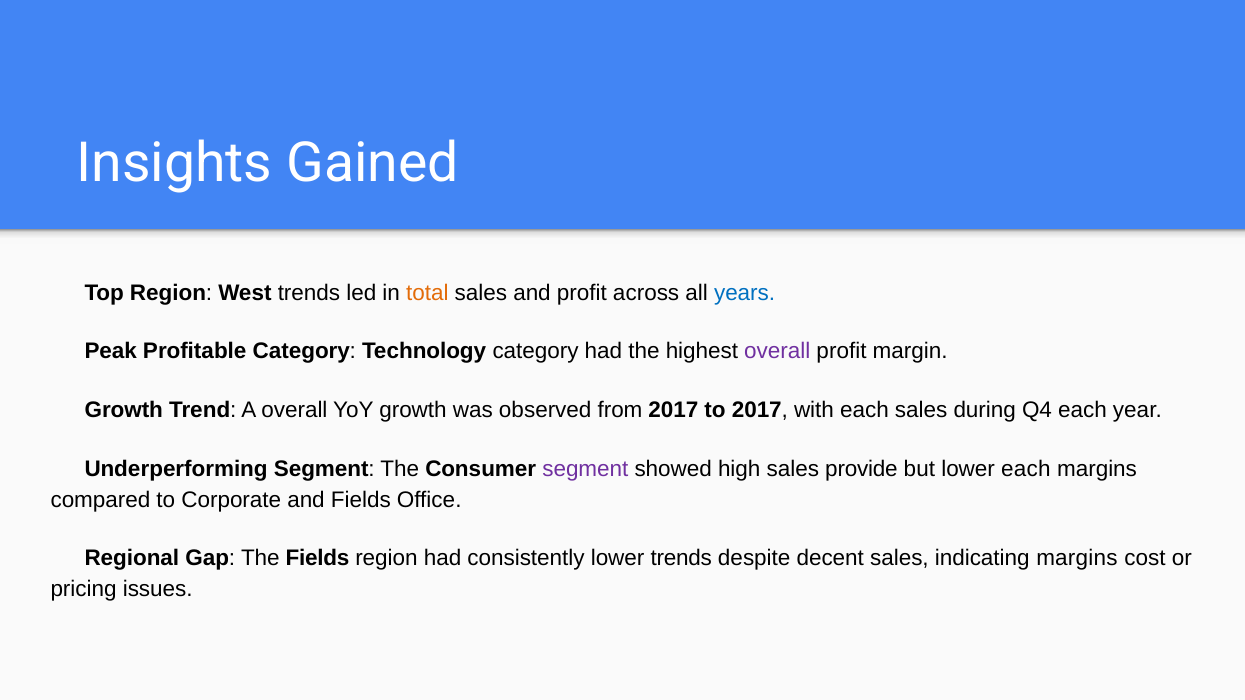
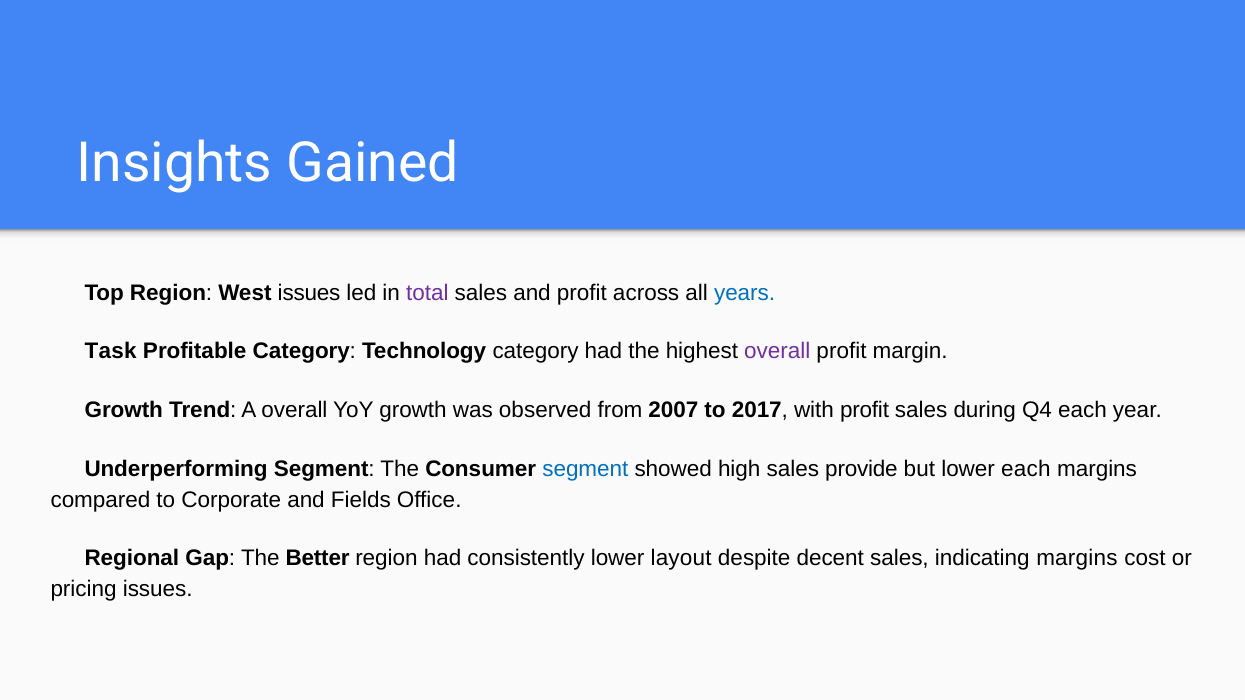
West trends: trends -> issues
total colour: orange -> purple
Peak: Peak -> Task
from 2017: 2017 -> 2007
with each: each -> profit
segment at (585, 469) colour: purple -> blue
The Fields: Fields -> Better
lower trends: trends -> layout
